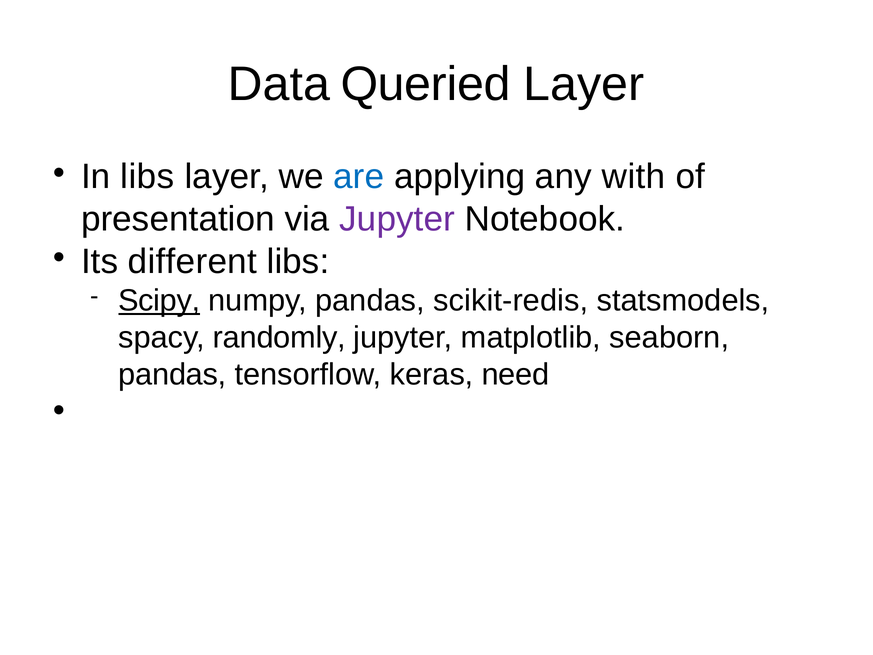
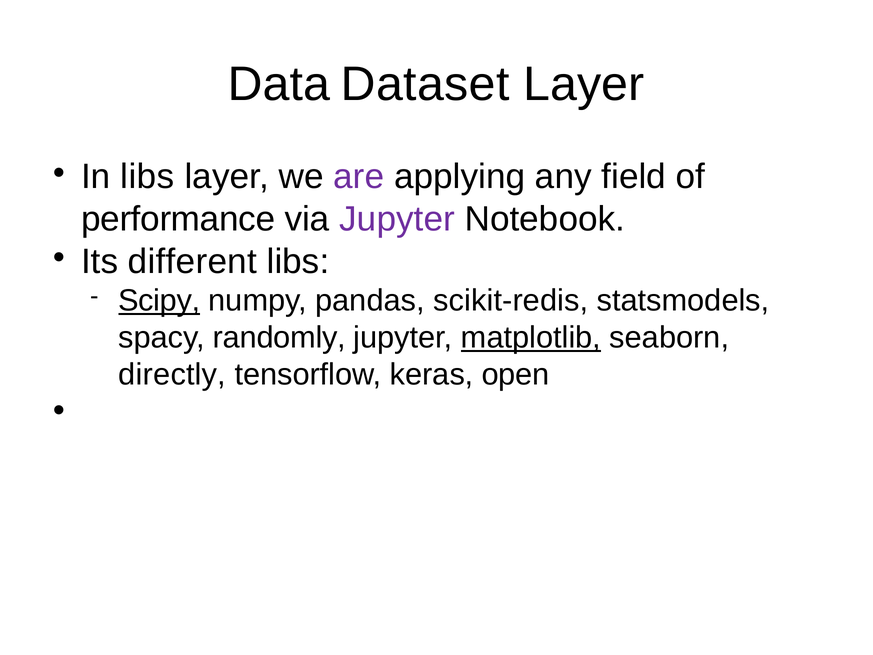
Queried: Queried -> Dataset
are colour: blue -> purple
with: with -> field
presentation: presentation -> performance
matplotlib underline: none -> present
pandas at (172, 375): pandas -> directly
need: need -> open
